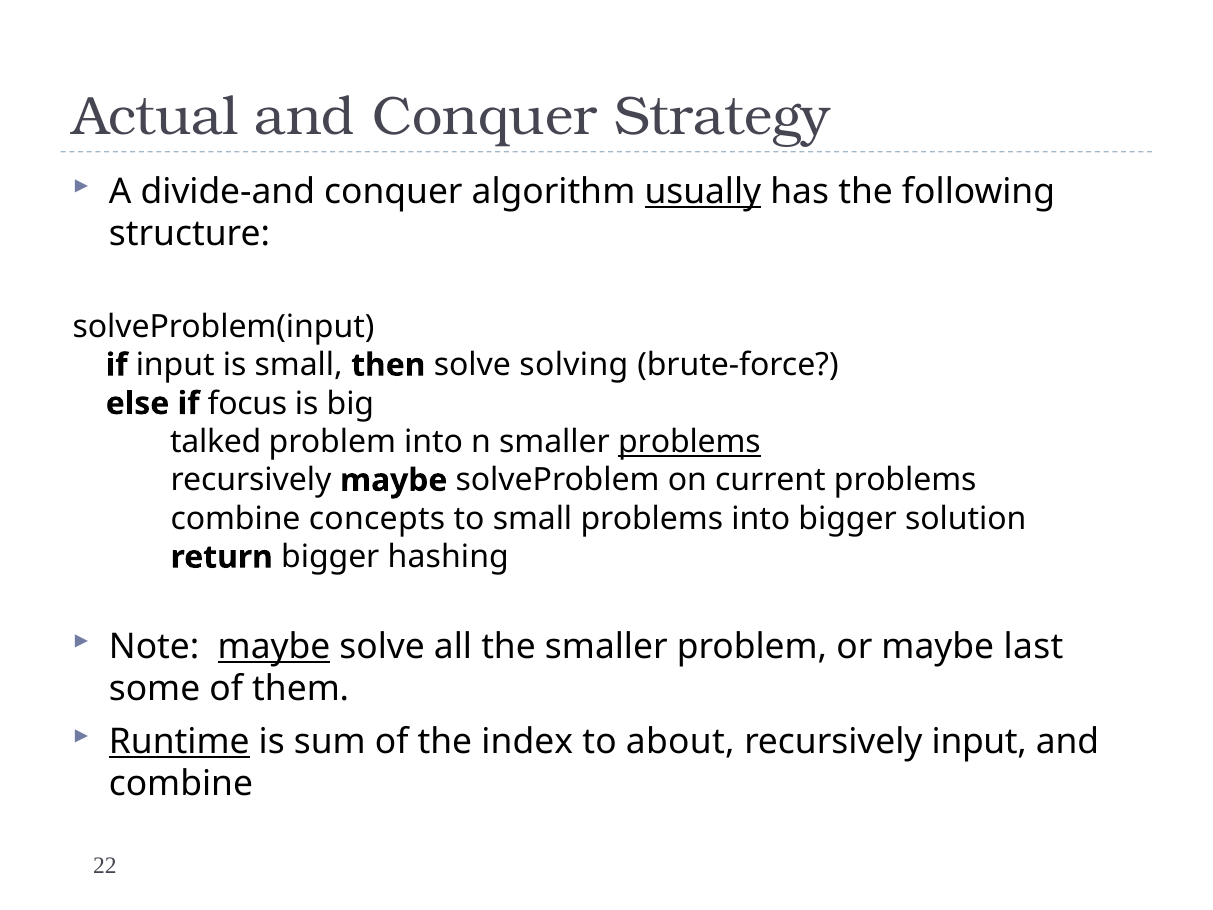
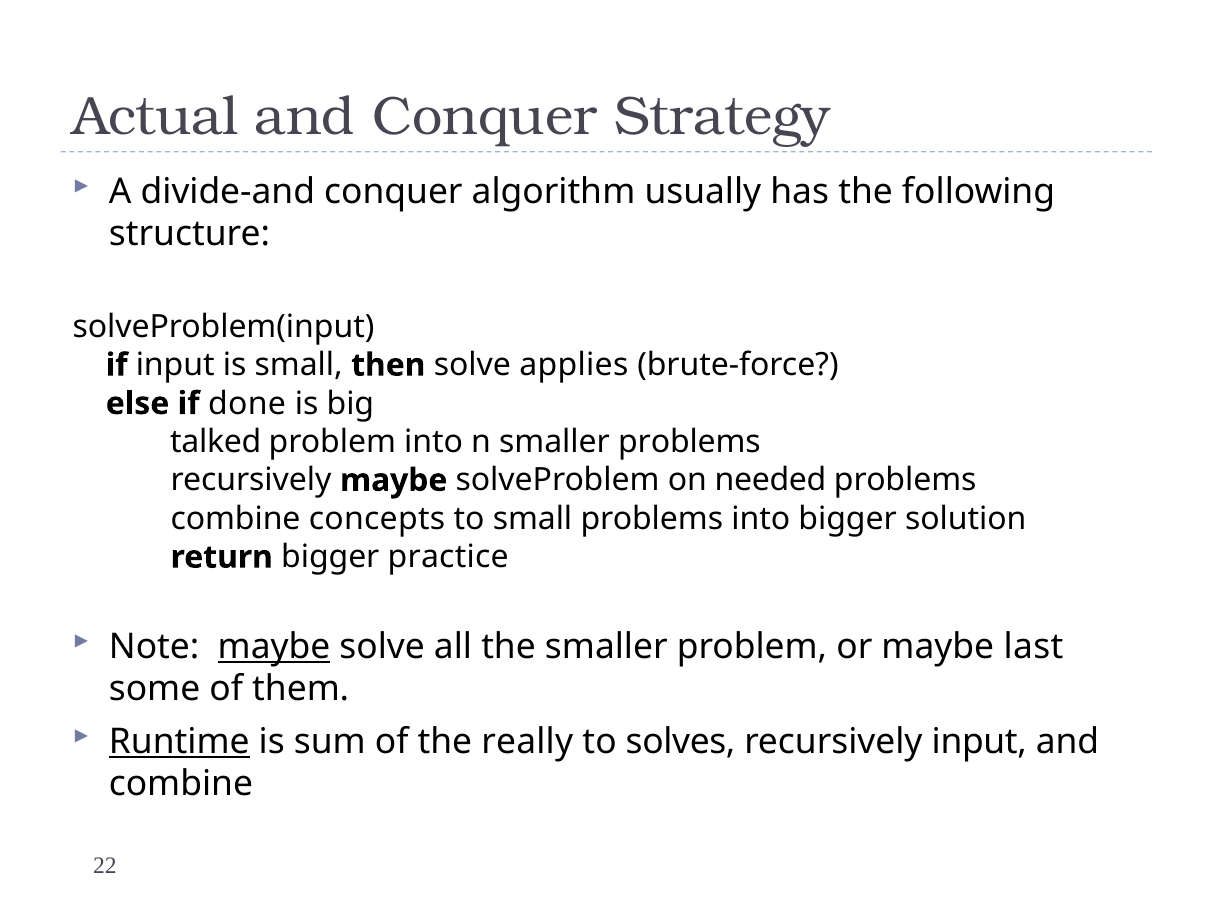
usually underline: present -> none
solving: solving -> applies
focus: focus -> done
problems at (689, 442) underline: present -> none
current: current -> needed
hashing: hashing -> practice
index: index -> really
about: about -> solves
